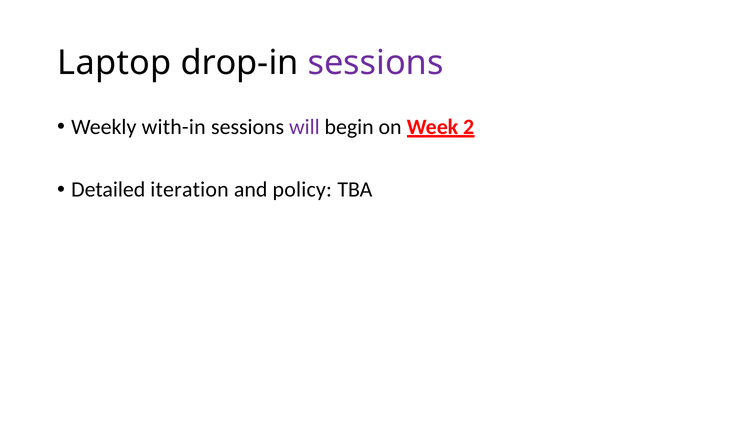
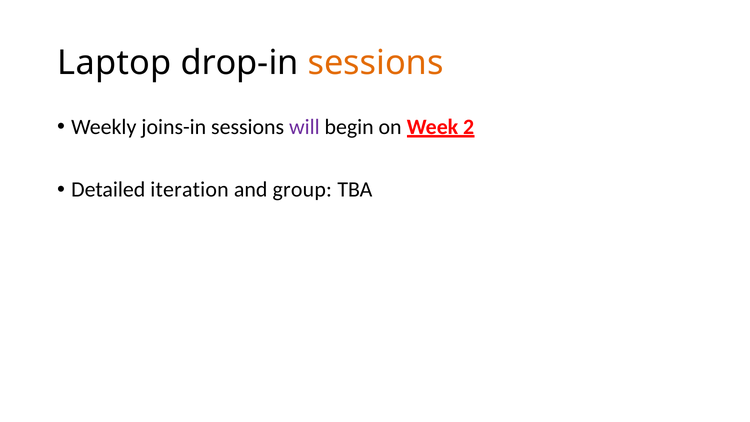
sessions at (376, 63) colour: purple -> orange
with-in: with-in -> joins-in
policy: policy -> group
